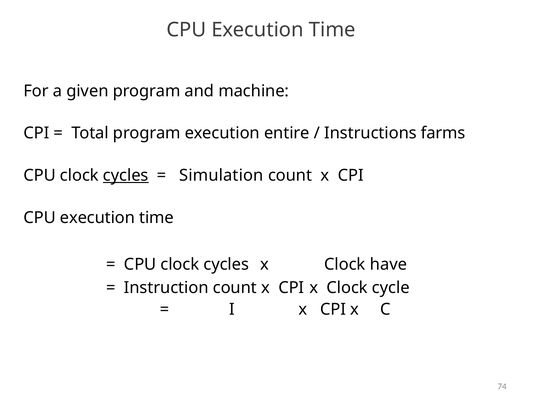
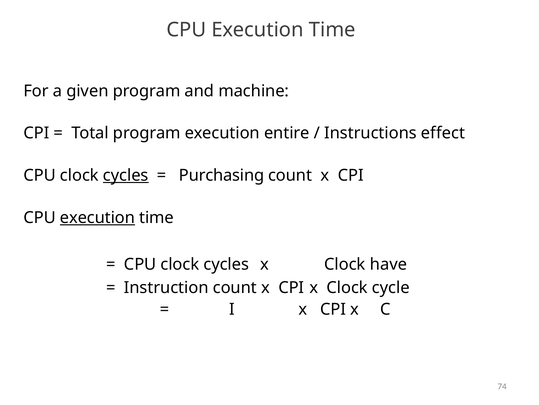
farms: farms -> effect
Simulation: Simulation -> Purchasing
execution at (97, 217) underline: none -> present
